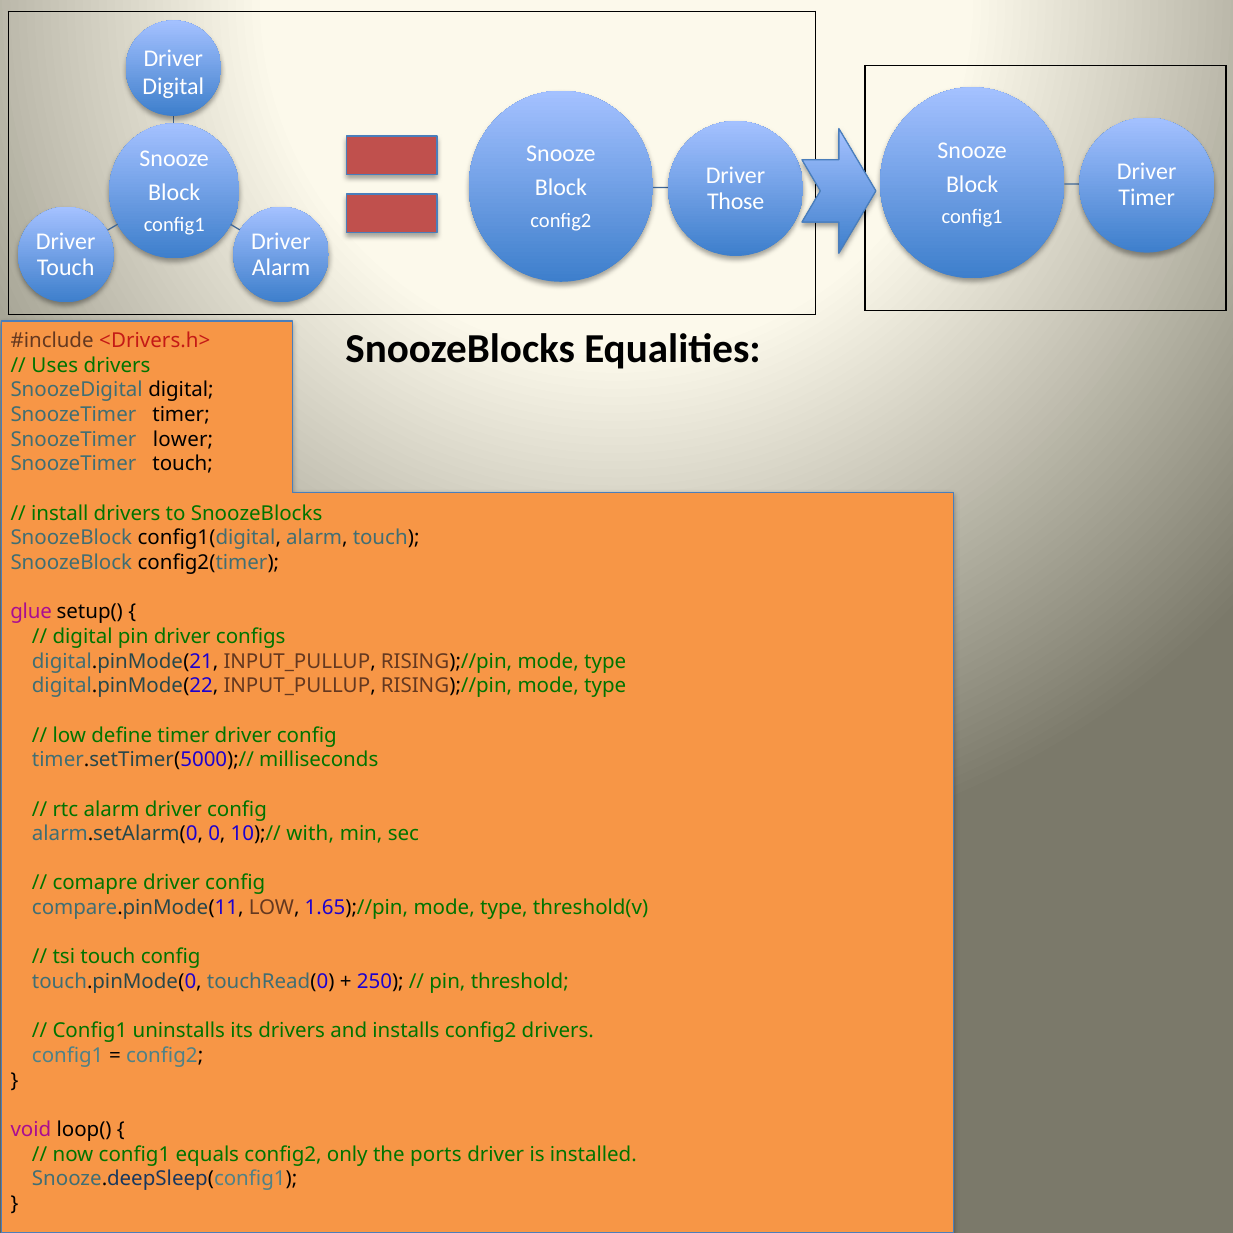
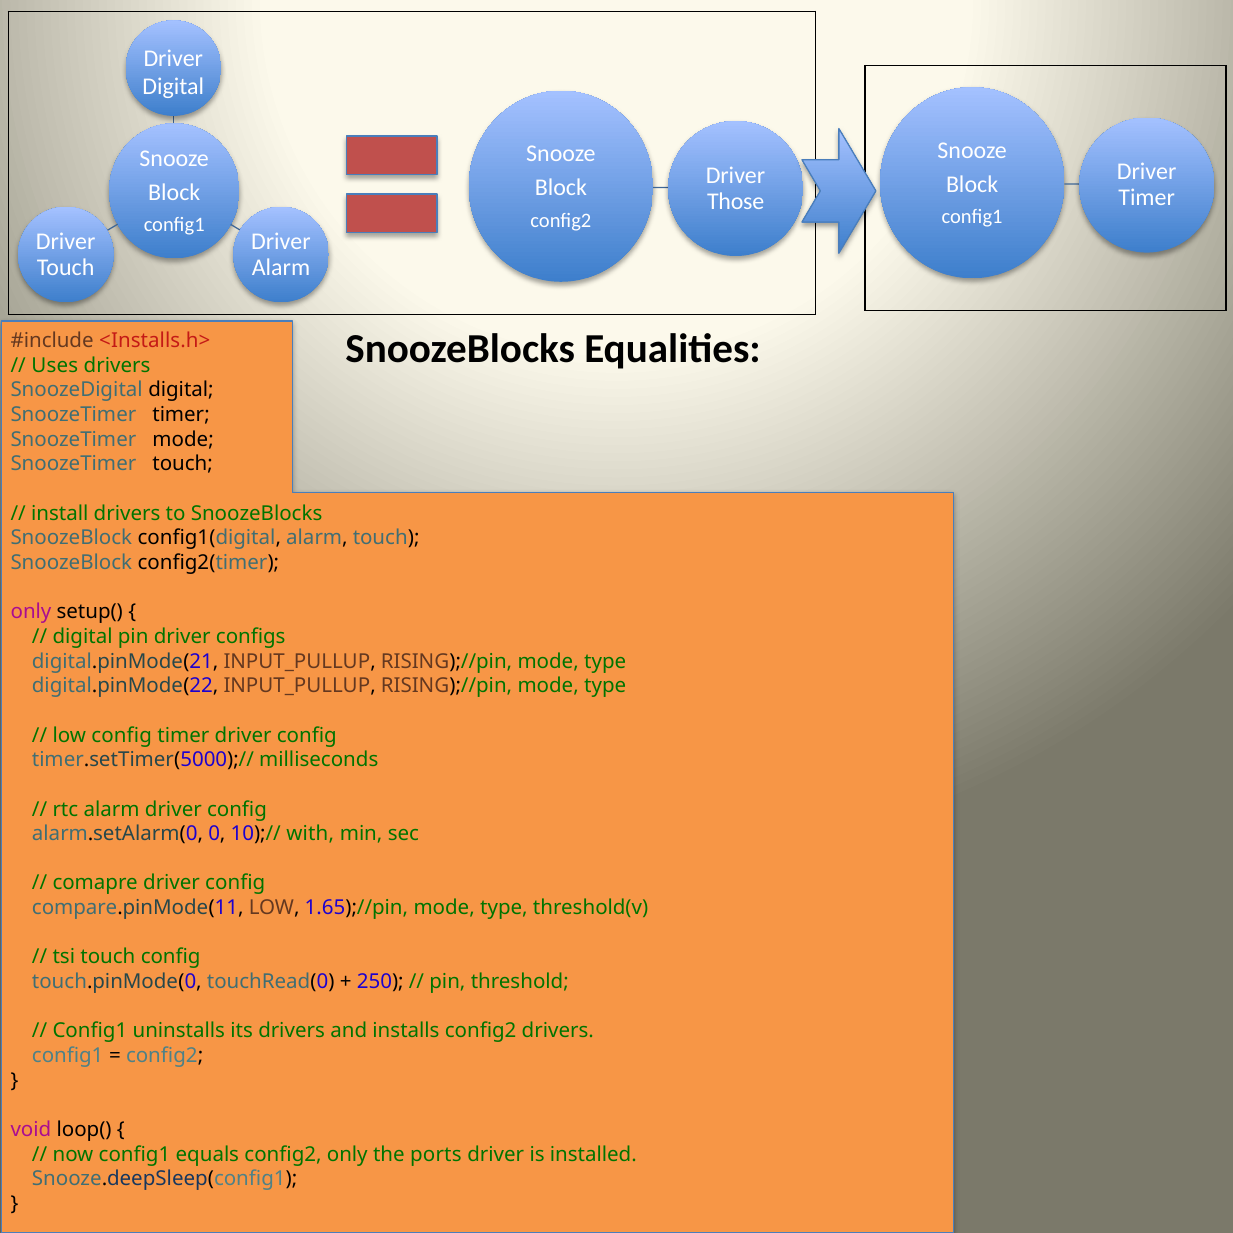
<Drivers.h>: <Drivers.h> -> <Installs.h>
SnoozeTimer lower: lower -> mode
glue at (31, 612): glue -> only
low define: define -> config
